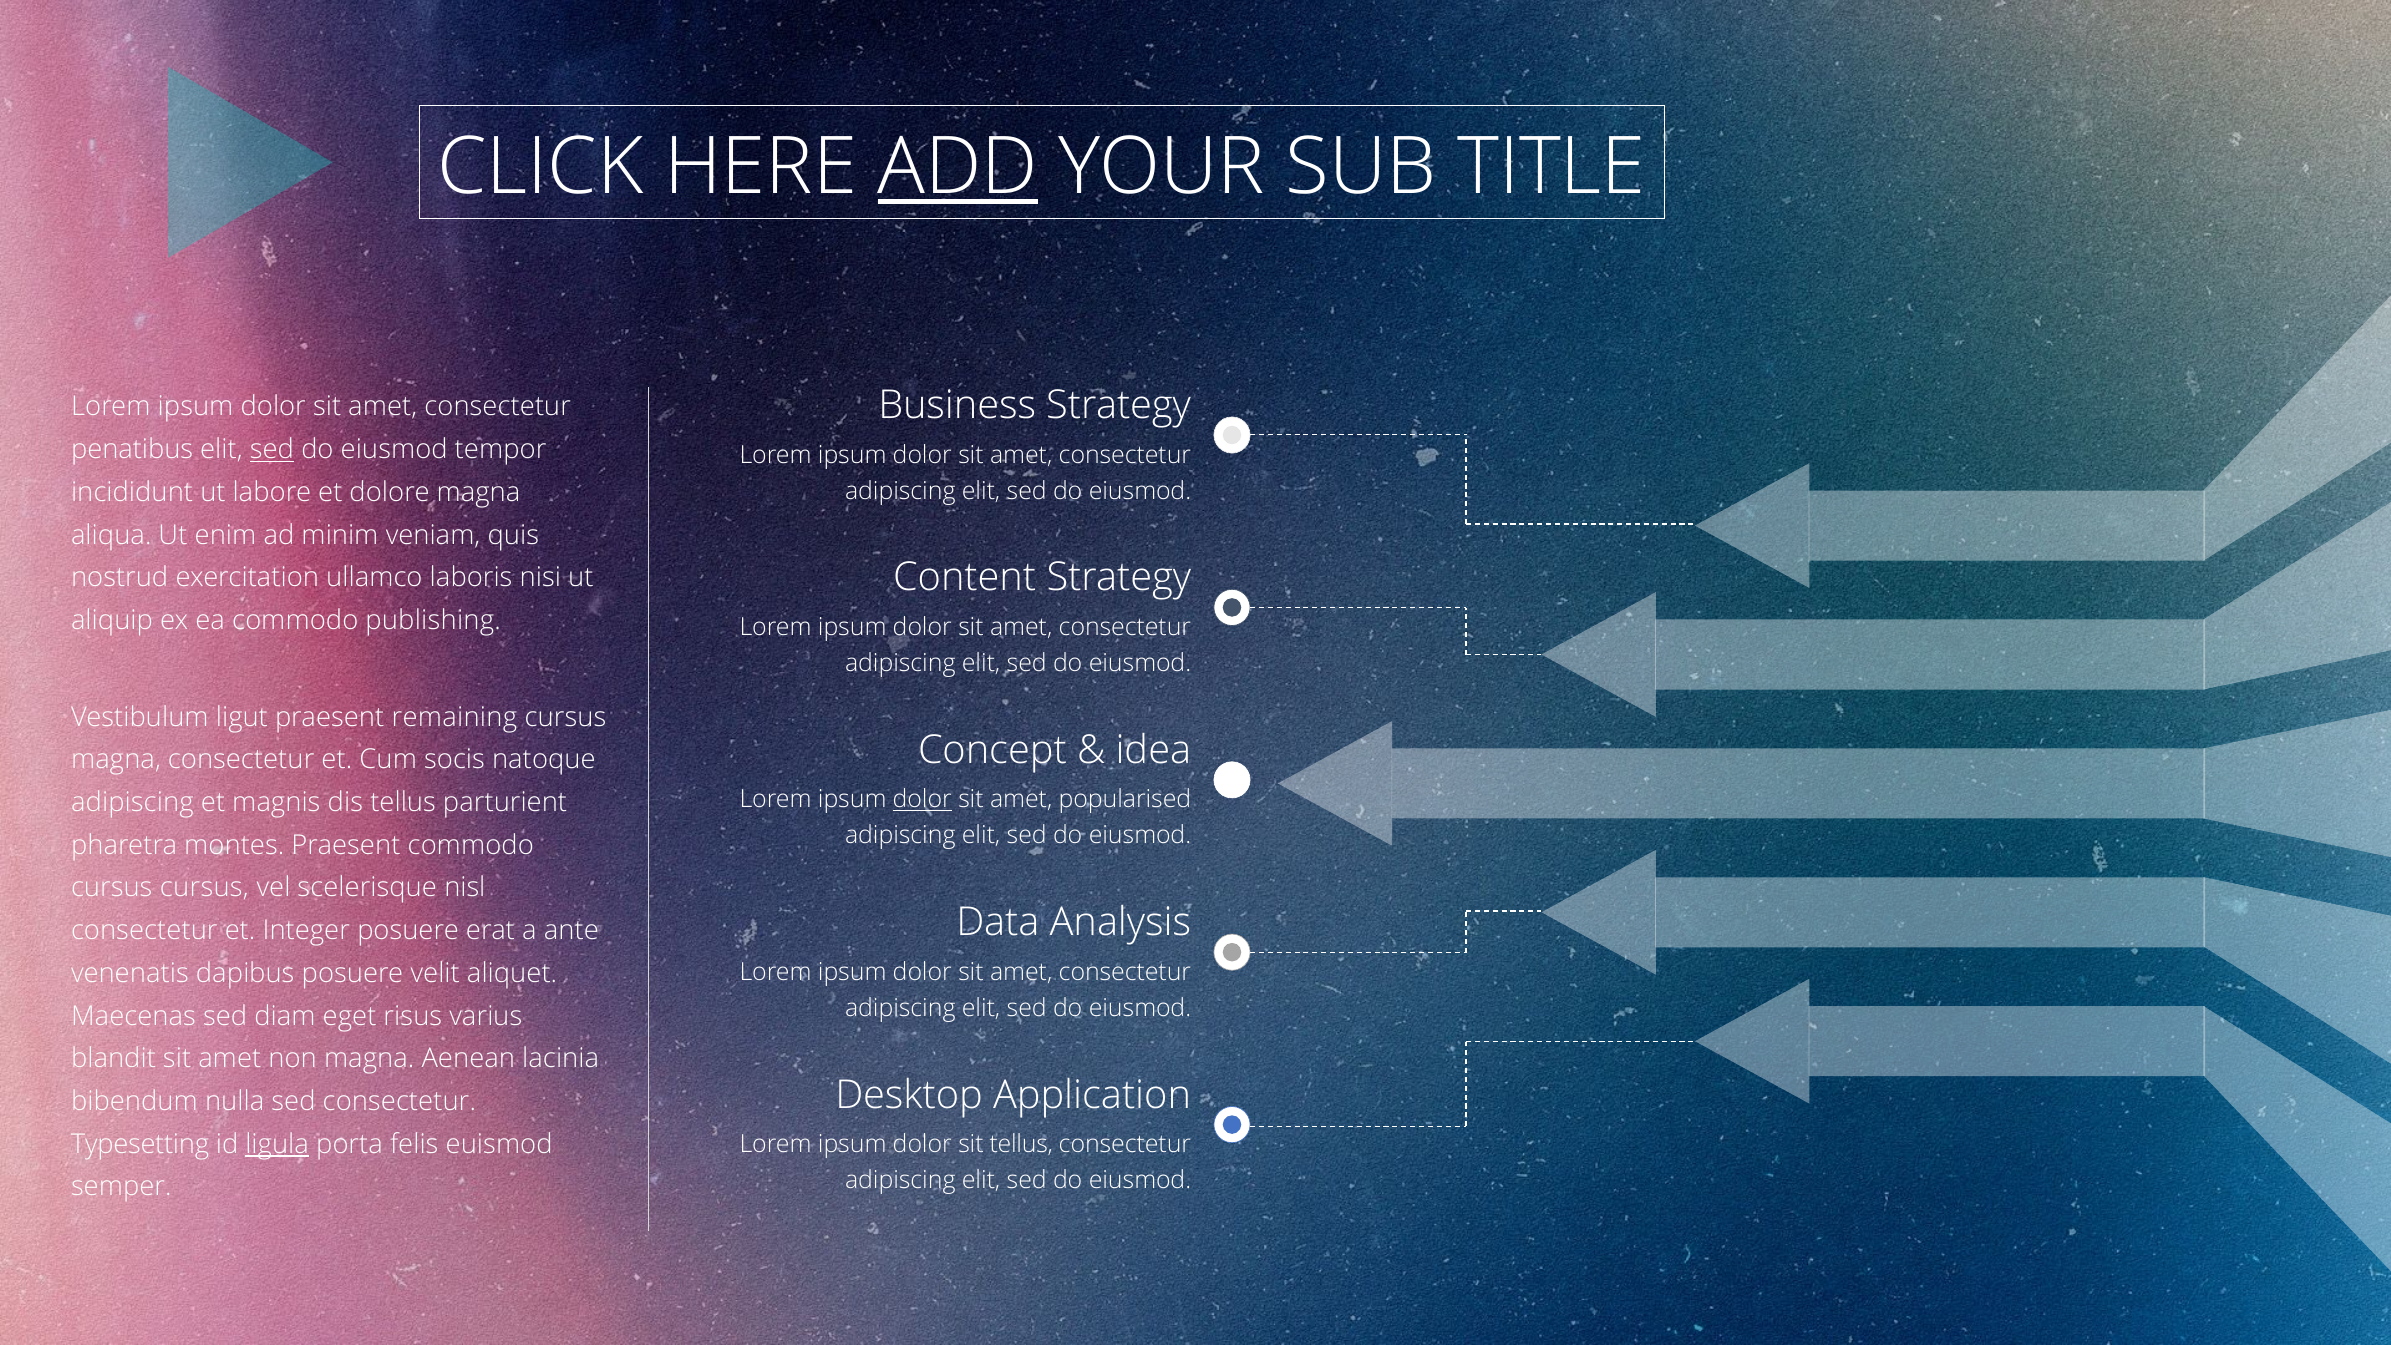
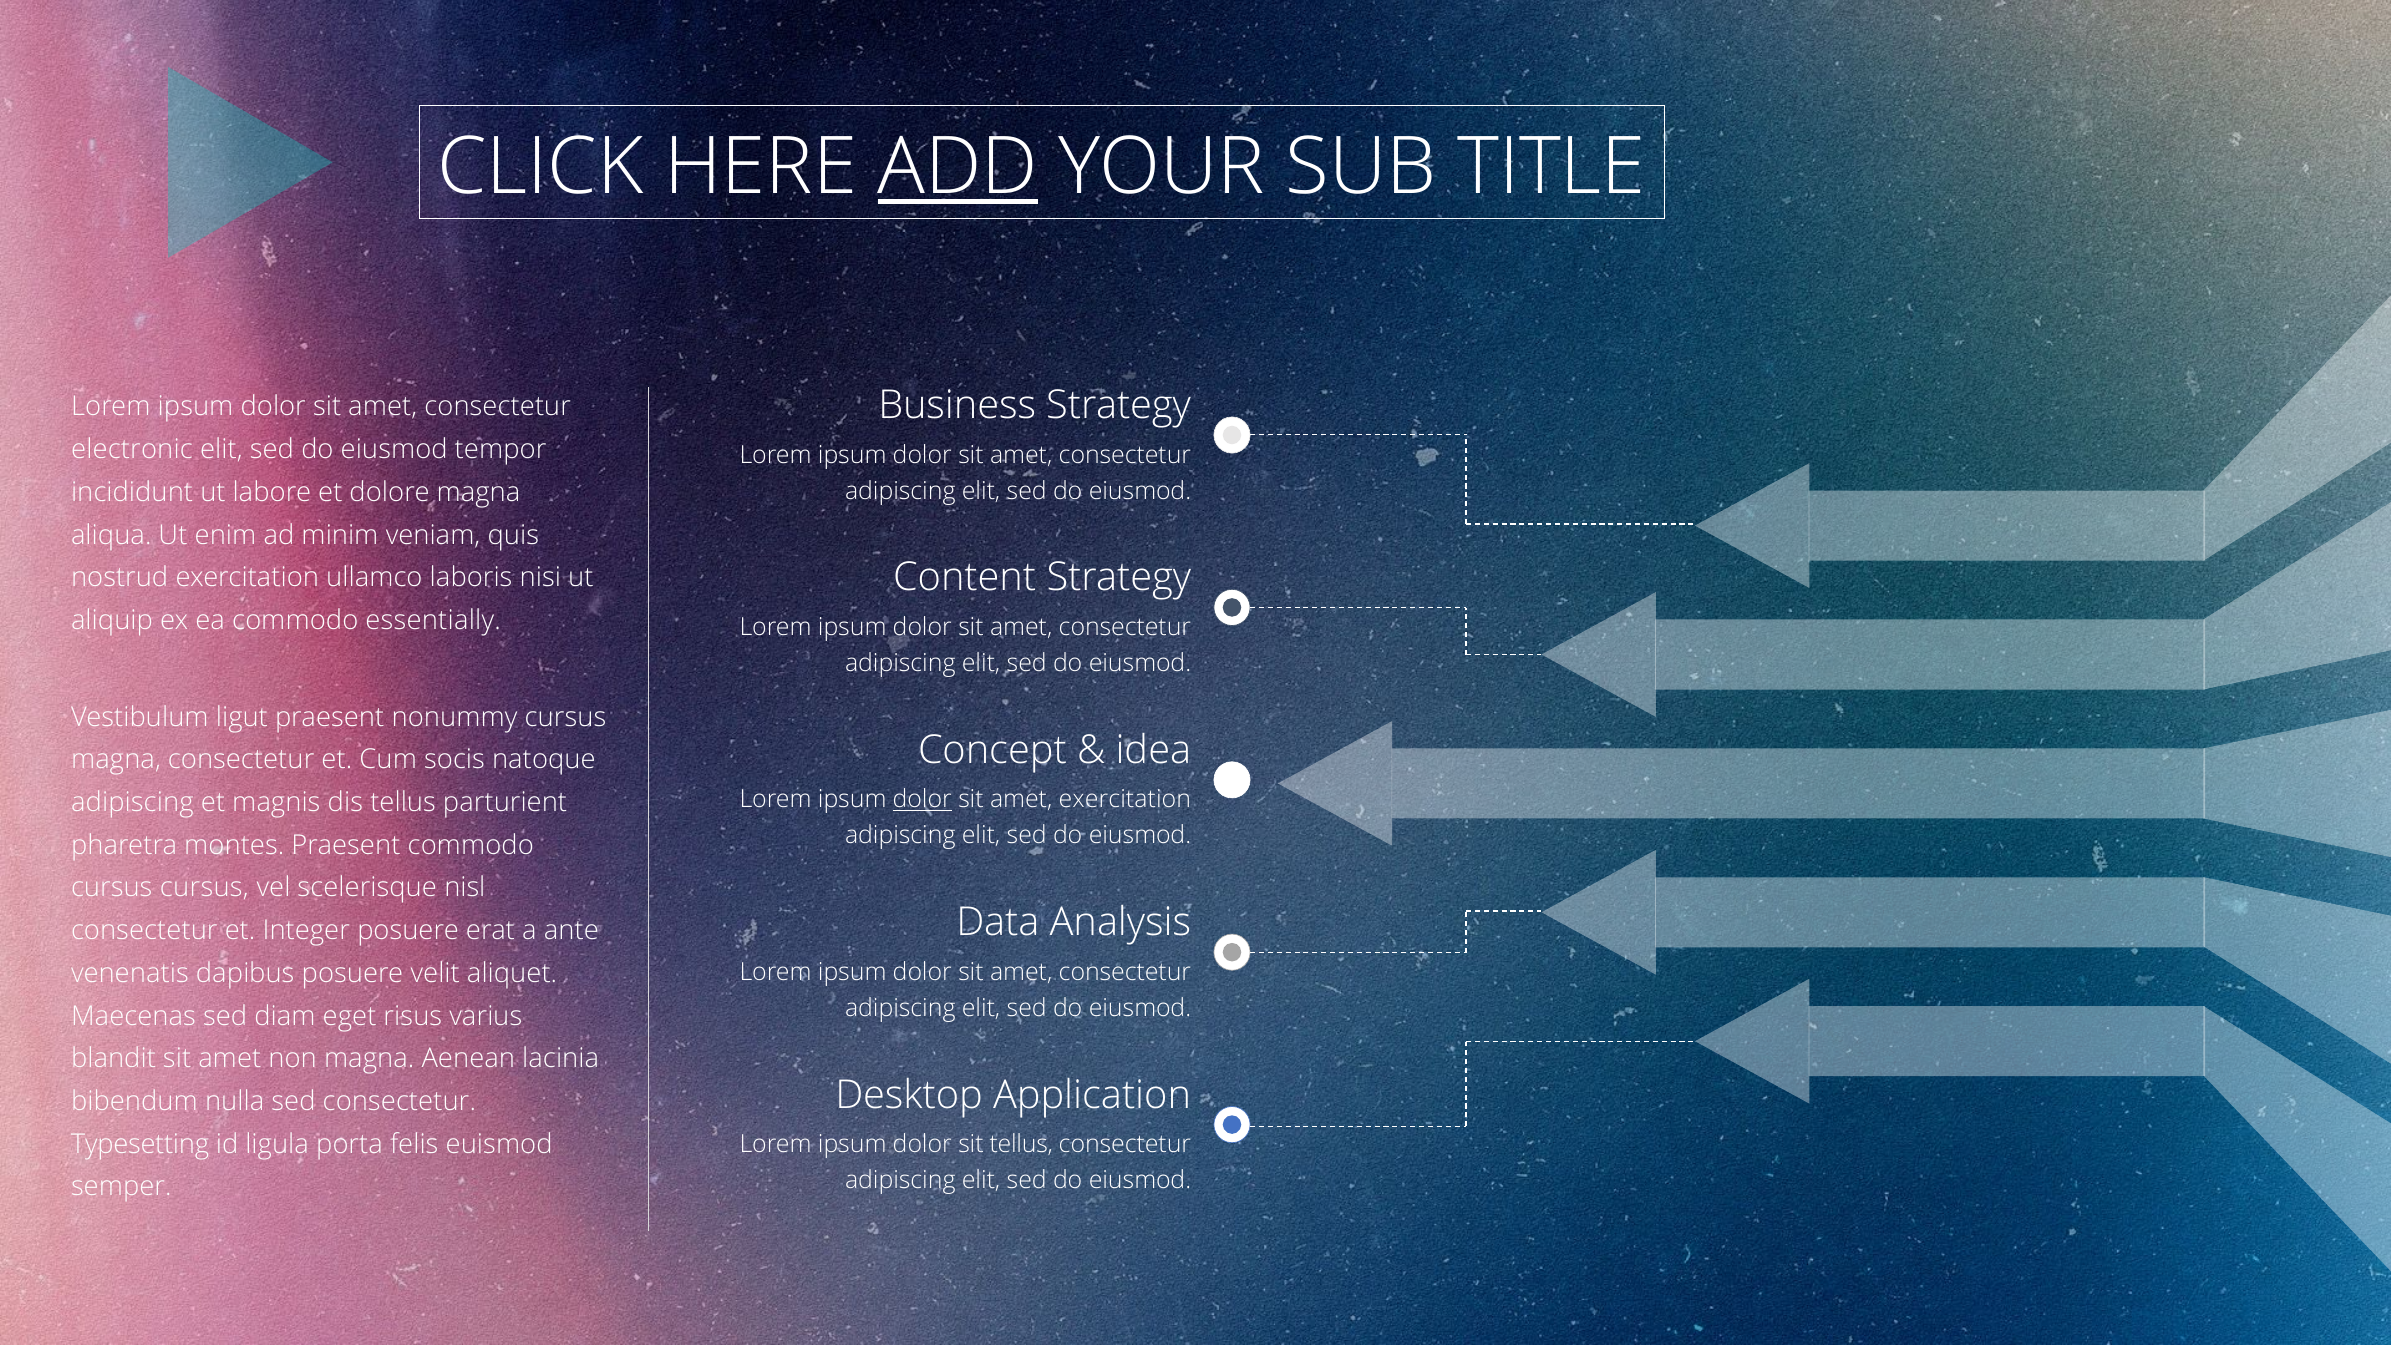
penatibus: penatibus -> electronic
sed at (272, 450) underline: present -> none
publishing: publishing -> essentially
remaining: remaining -> nonummy
amet popularised: popularised -> exercitation
ligula underline: present -> none
